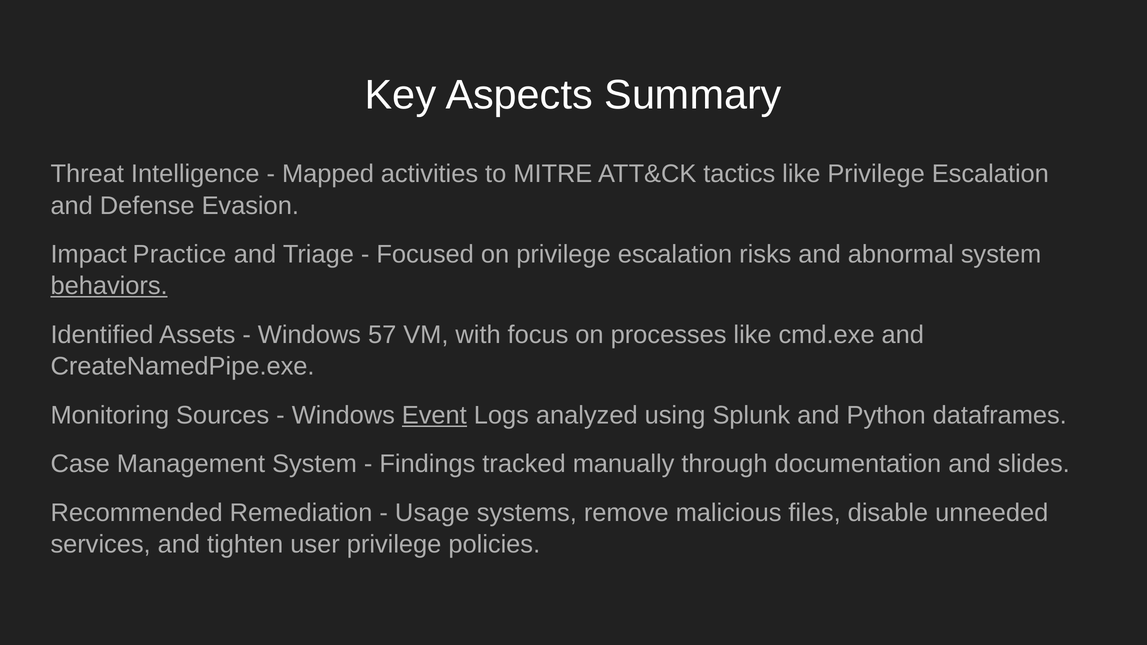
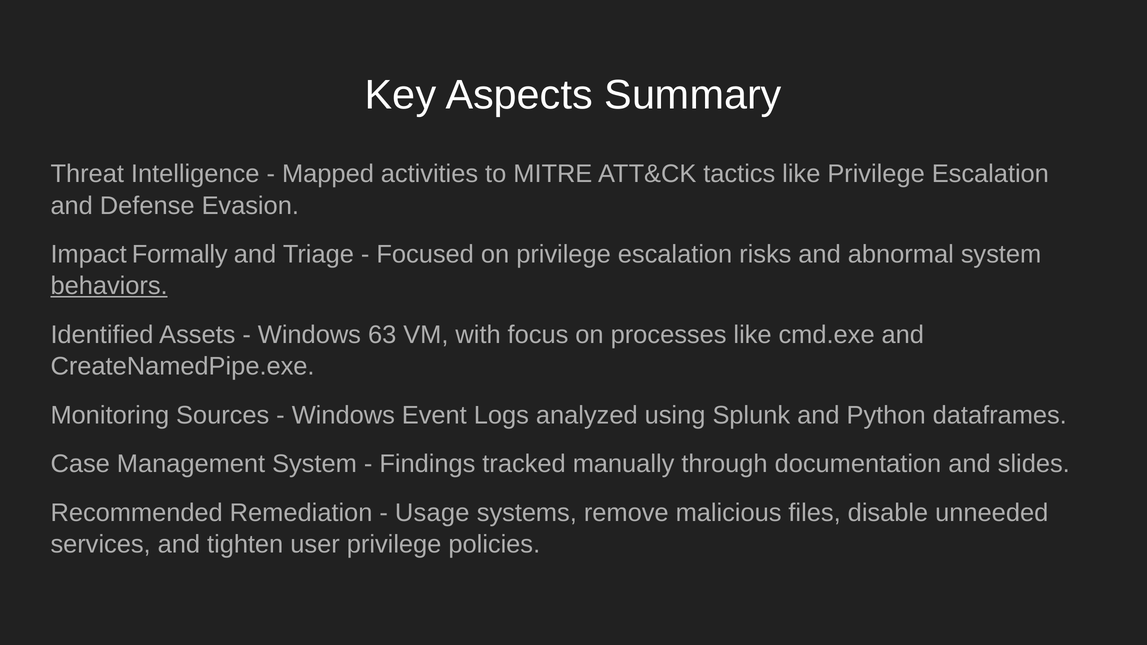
Practice: Practice -> Formally
57: 57 -> 63
Event underline: present -> none
